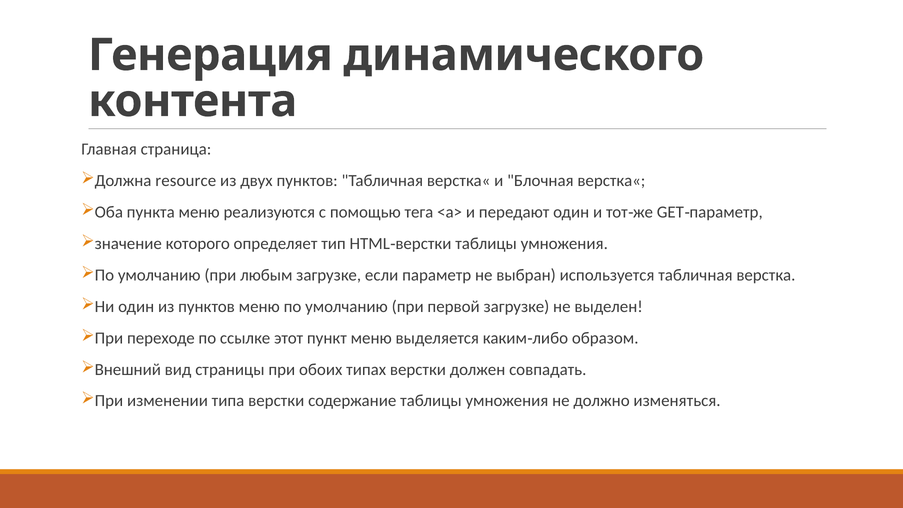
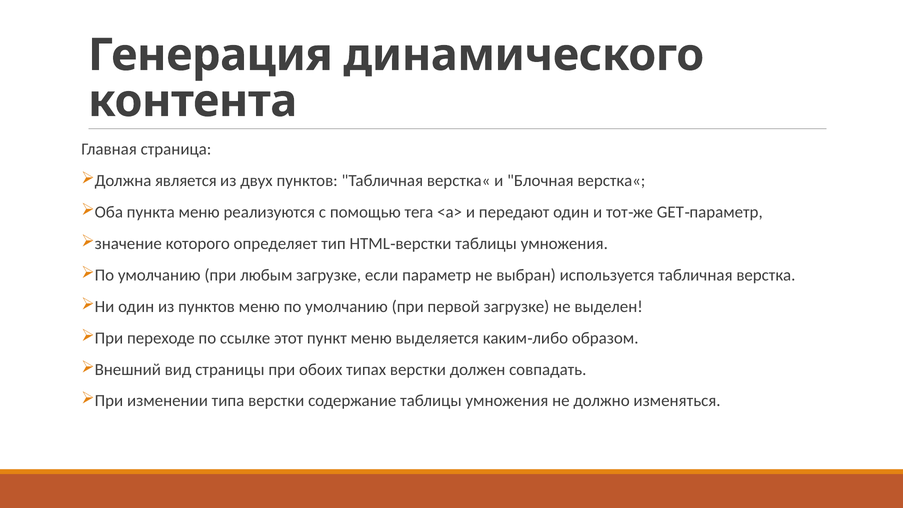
resource: resource -> является
